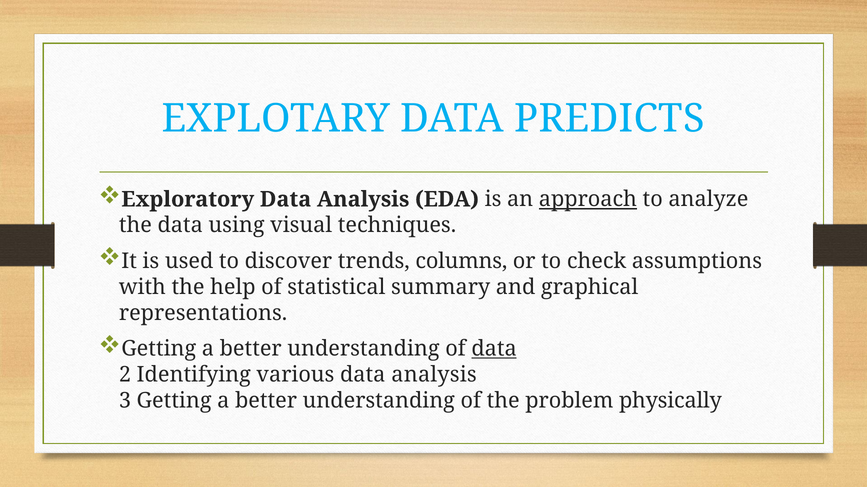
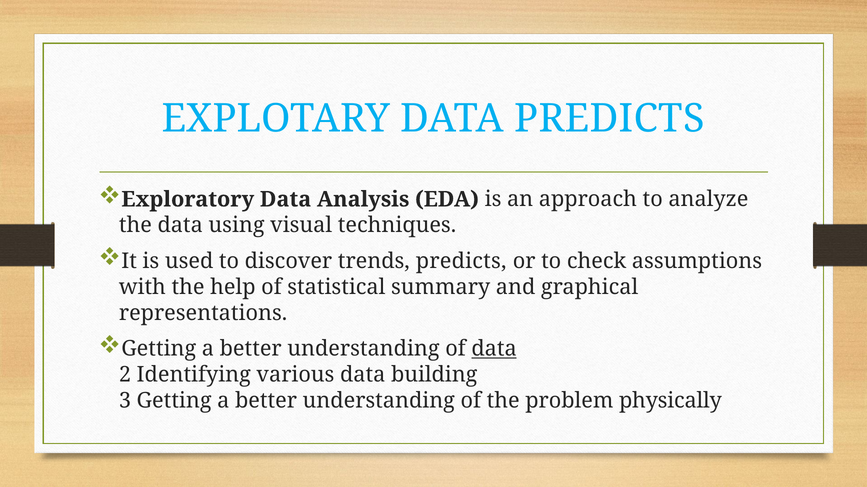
approach underline: present -> none
trends columns: columns -> predicts
various data analysis: analysis -> building
